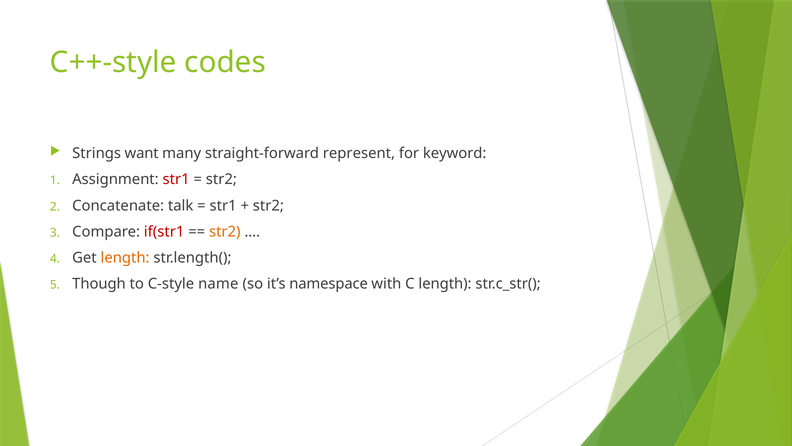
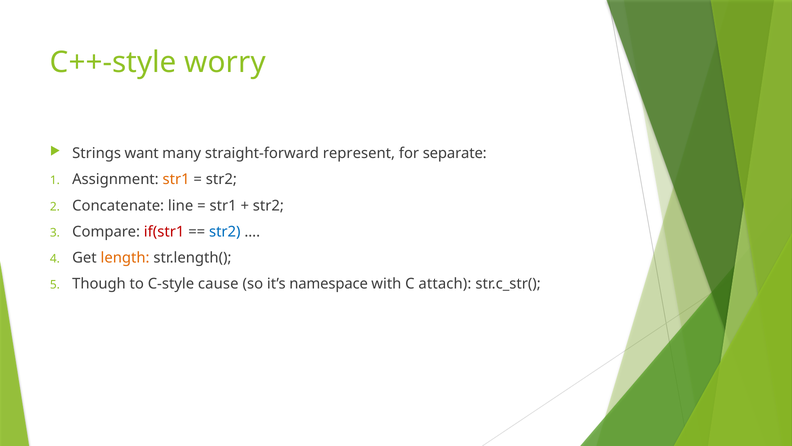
codes: codes -> worry
keyword: keyword -> separate
str1 at (176, 179) colour: red -> orange
talk: talk -> line
str2 at (225, 232) colour: orange -> blue
name: name -> cause
C length: length -> attach
